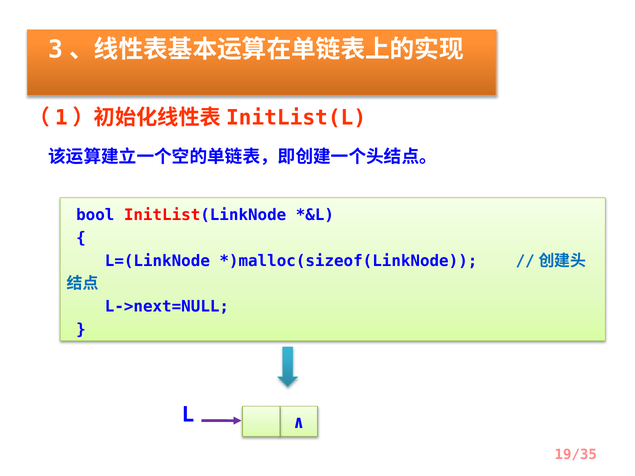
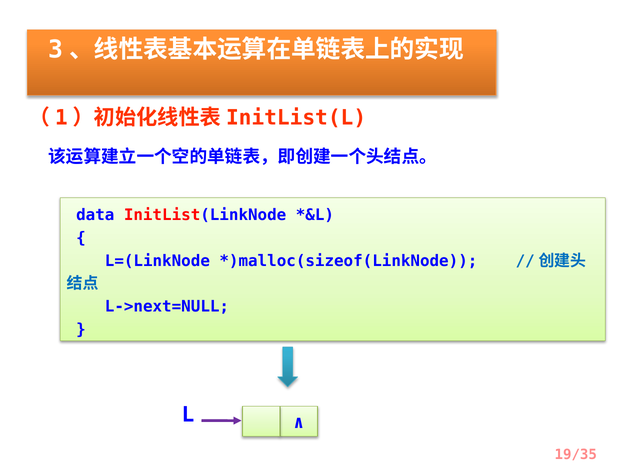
bool: bool -> data
